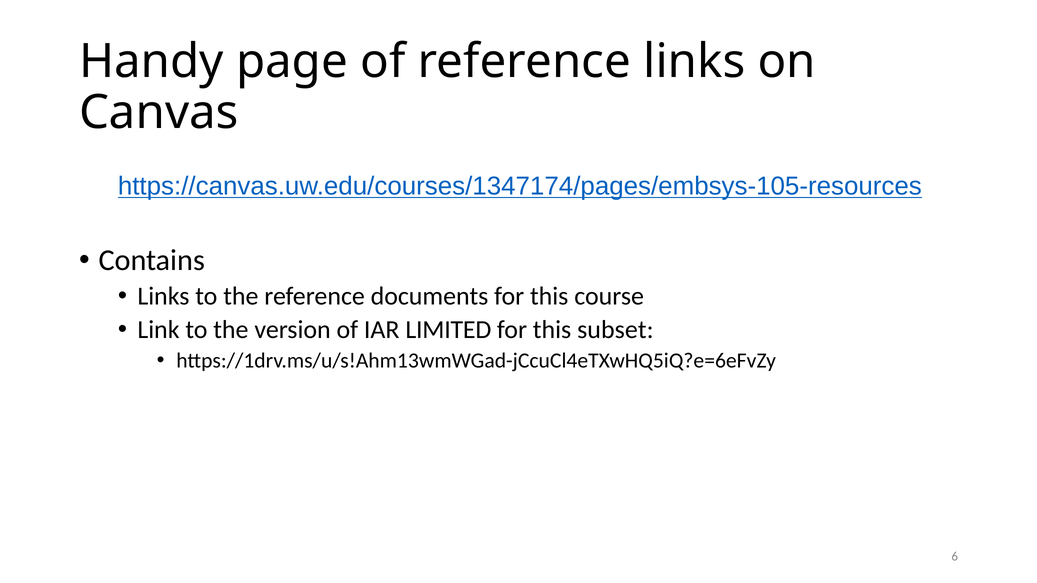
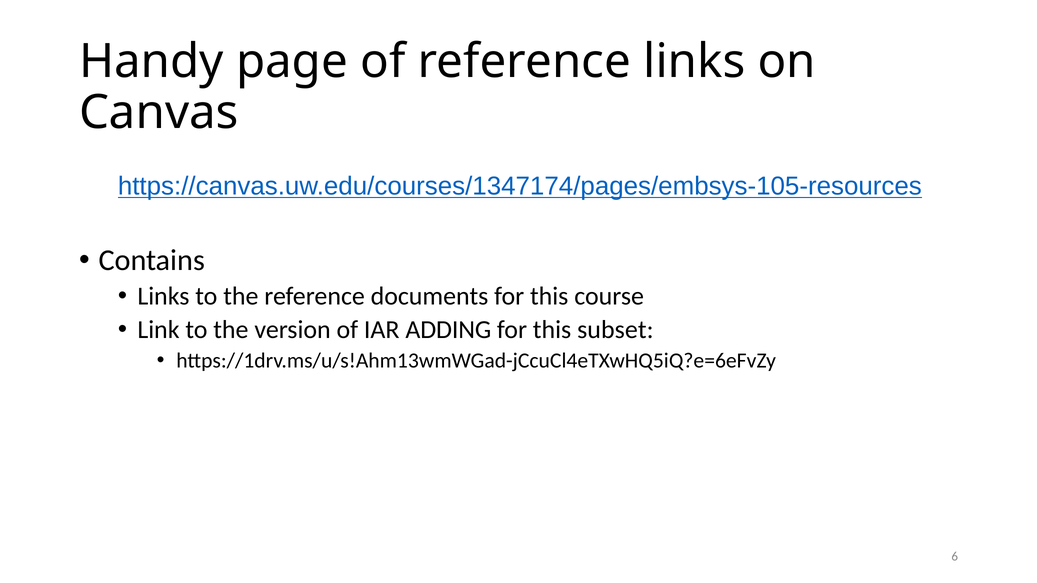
LIMITED: LIMITED -> ADDING
